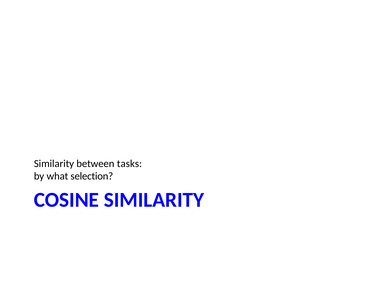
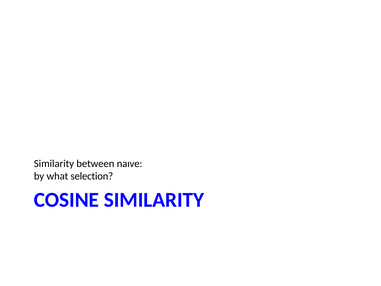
tasks: tasks -> naıve
